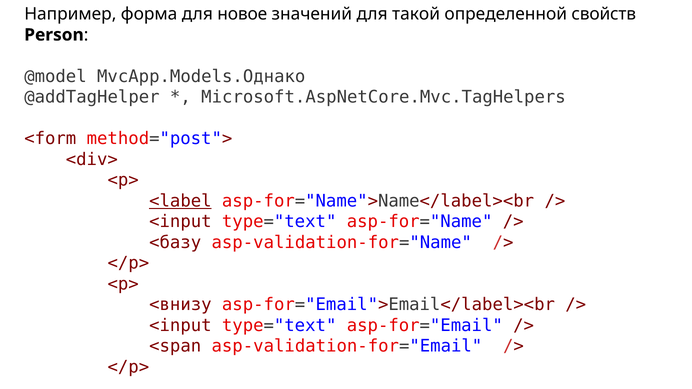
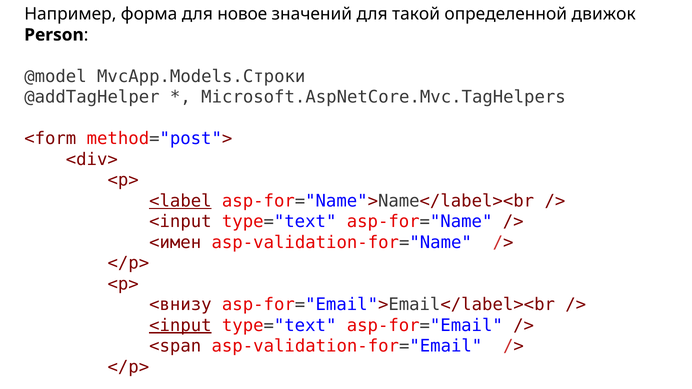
свойств: свойств -> движок
MvcApp.Models.Однако: MvcApp.Models.Однако -> MvcApp.Models.Строки
<базу: <базу -> <имен
<input at (180, 326) underline: none -> present
